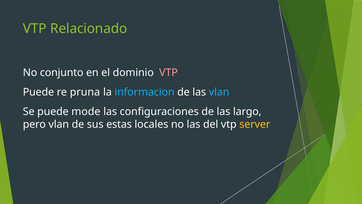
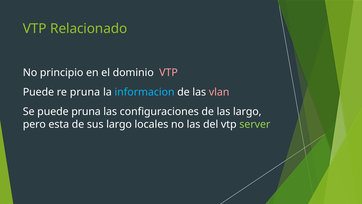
conjunto: conjunto -> principio
vlan at (219, 92) colour: light blue -> pink
puede mode: mode -> pruna
pero vlan: vlan -> esta
sus estas: estas -> largo
server colour: yellow -> light green
